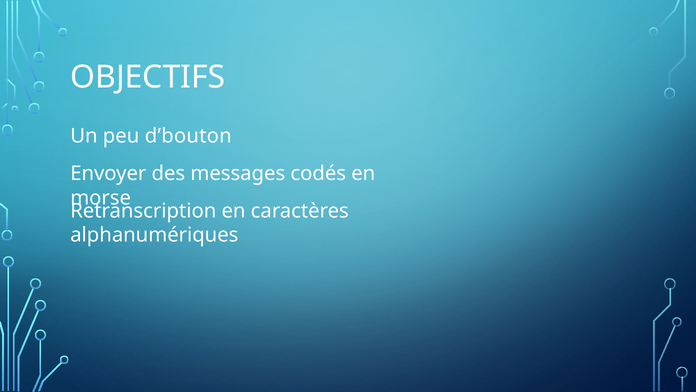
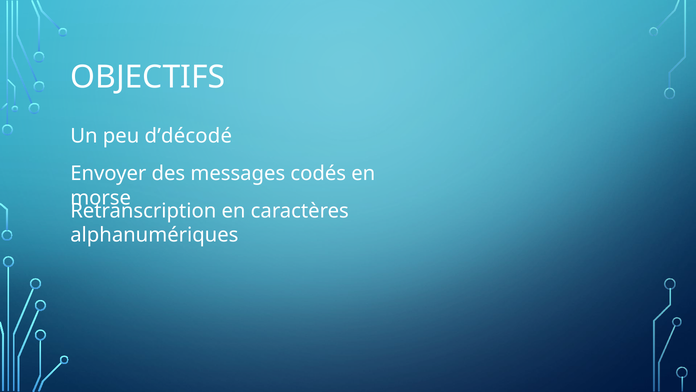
d’bouton: d’bouton -> d’décodé
